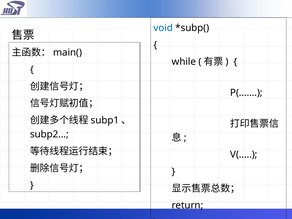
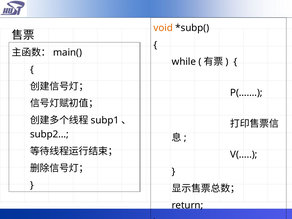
void colour: blue -> orange
